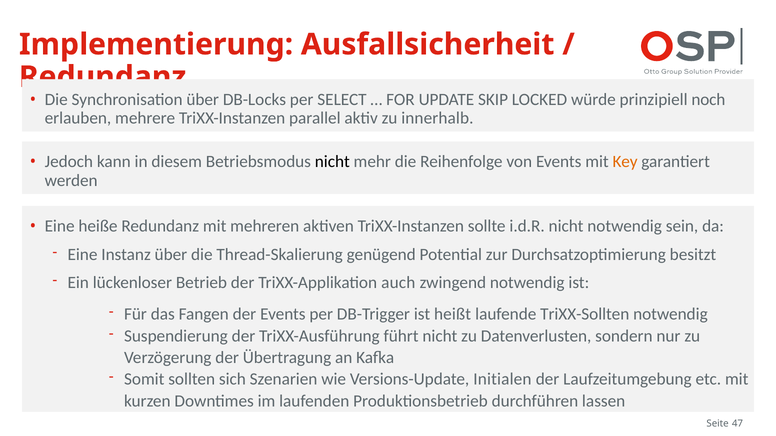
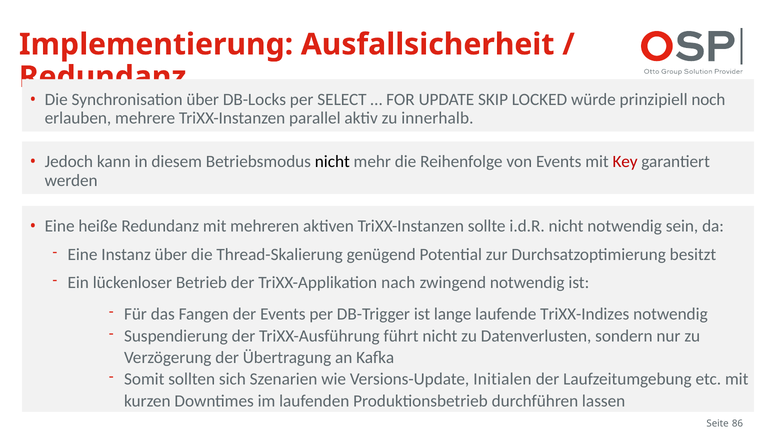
Key colour: orange -> red
auch: auch -> nach
heißt: heißt -> lange
TriXX-Sollten: TriXX-Sollten -> TriXX-Indizes
47: 47 -> 86
